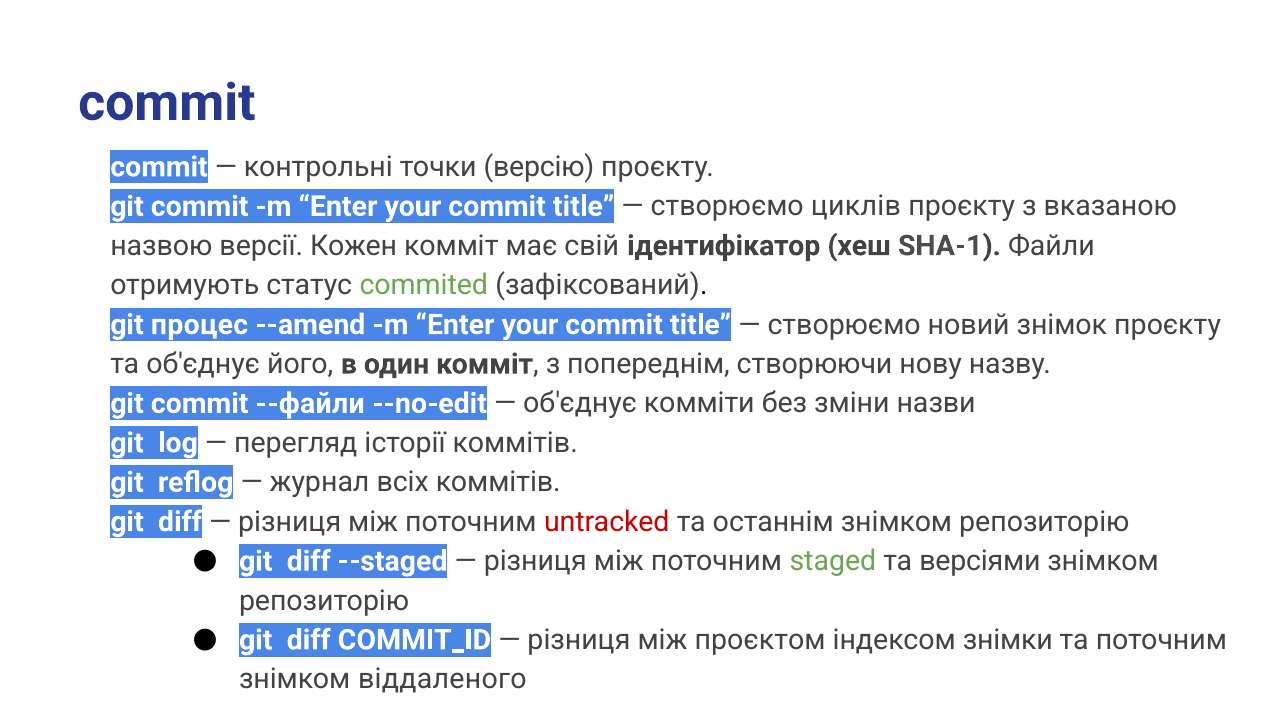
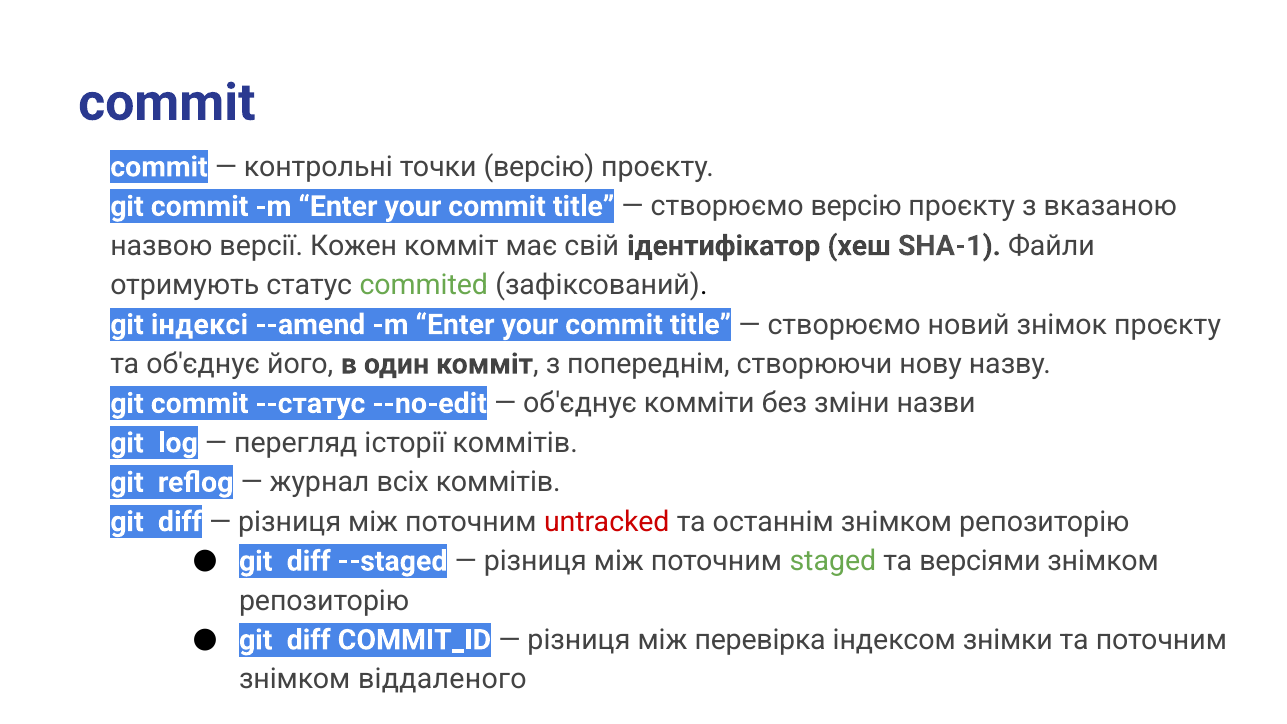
створюємо циклів: циклів -> версію
процес: процес -> індексі
--файли: --файли -> --статус
проєктом: проєктом -> перевірка
